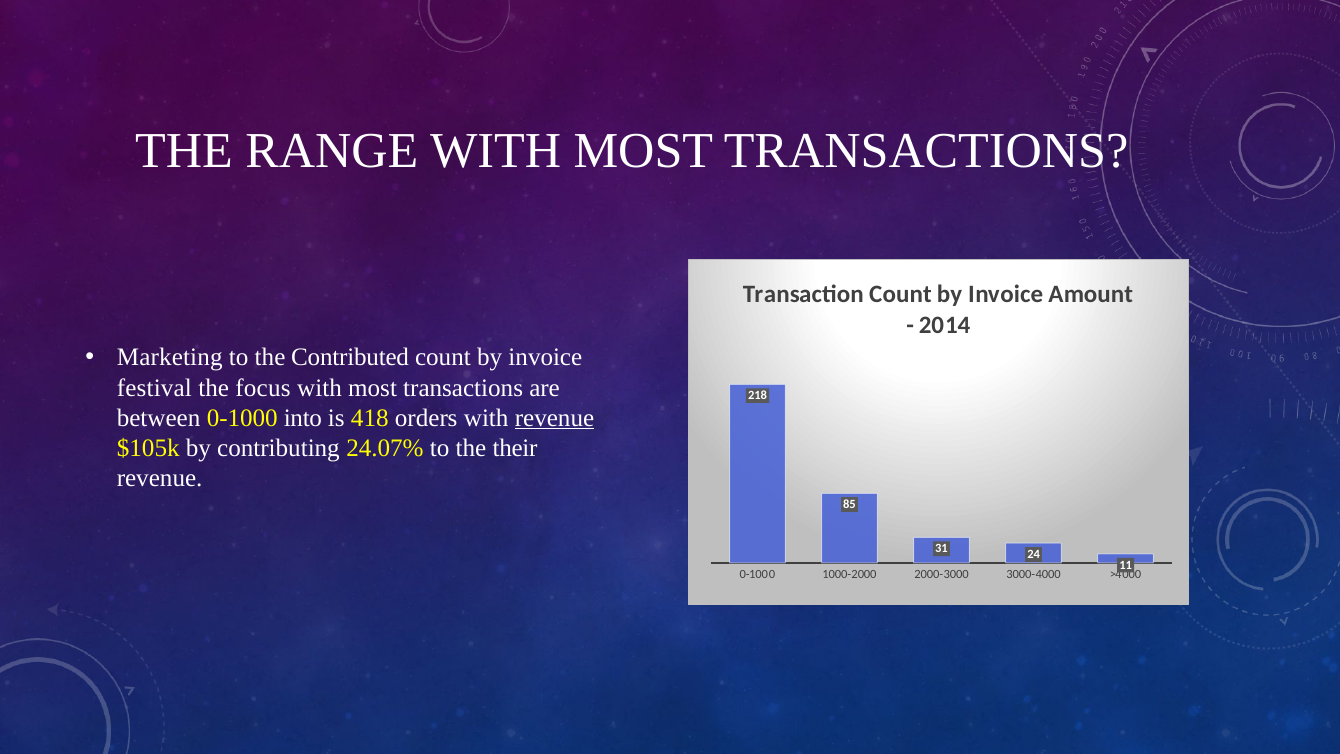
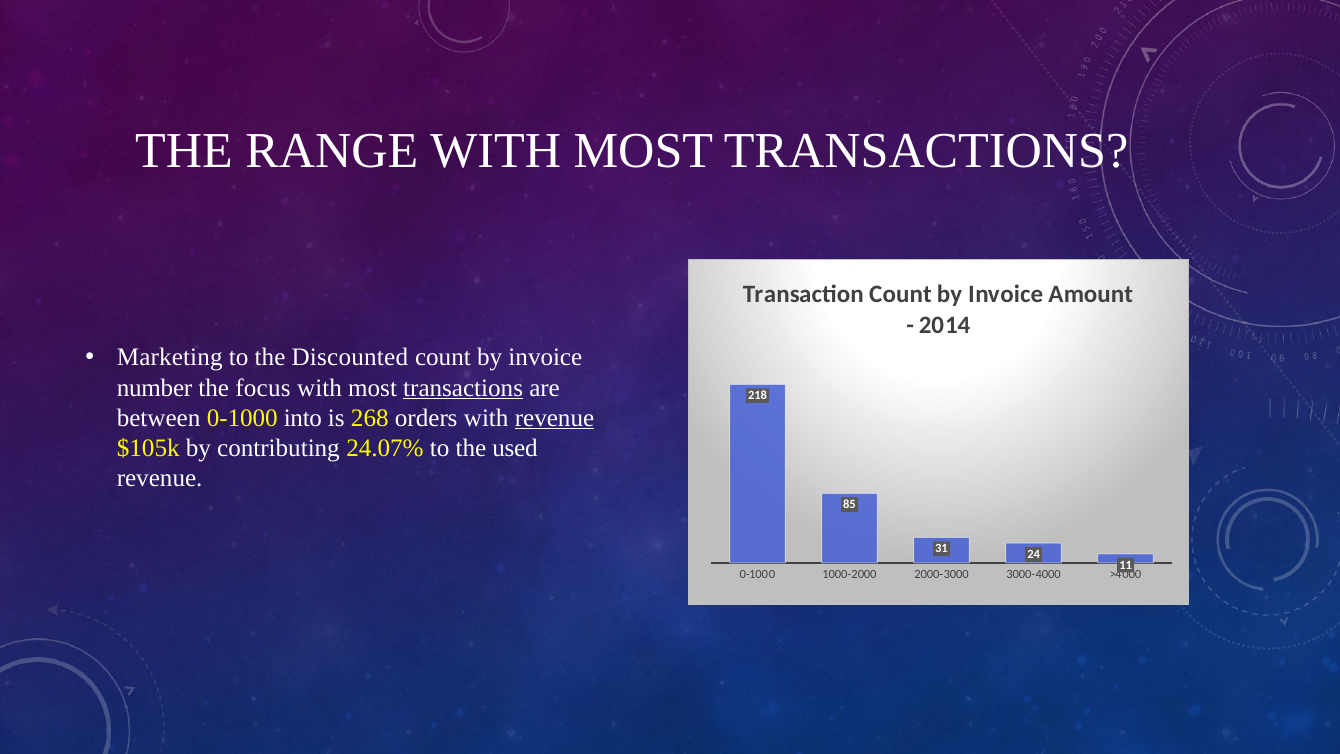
Contributed: Contributed -> Discounted
festival: festival -> number
transactions at (463, 388) underline: none -> present
418: 418 -> 268
their: their -> used
